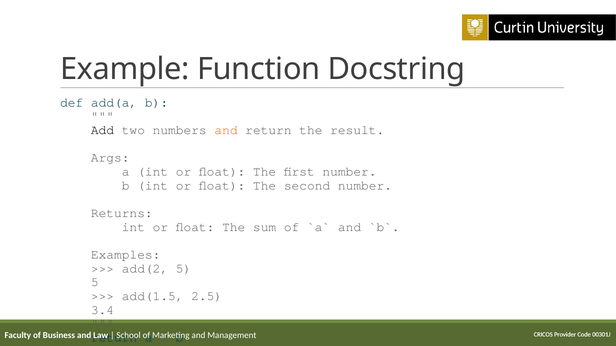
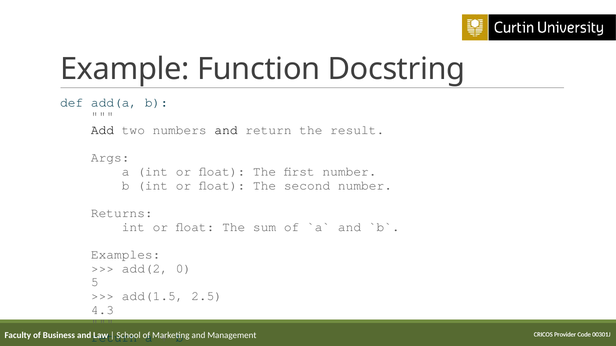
and at (226, 130) colour: orange -> black
add(2 5: 5 -> 0
3.4: 3.4 -> 4.3
